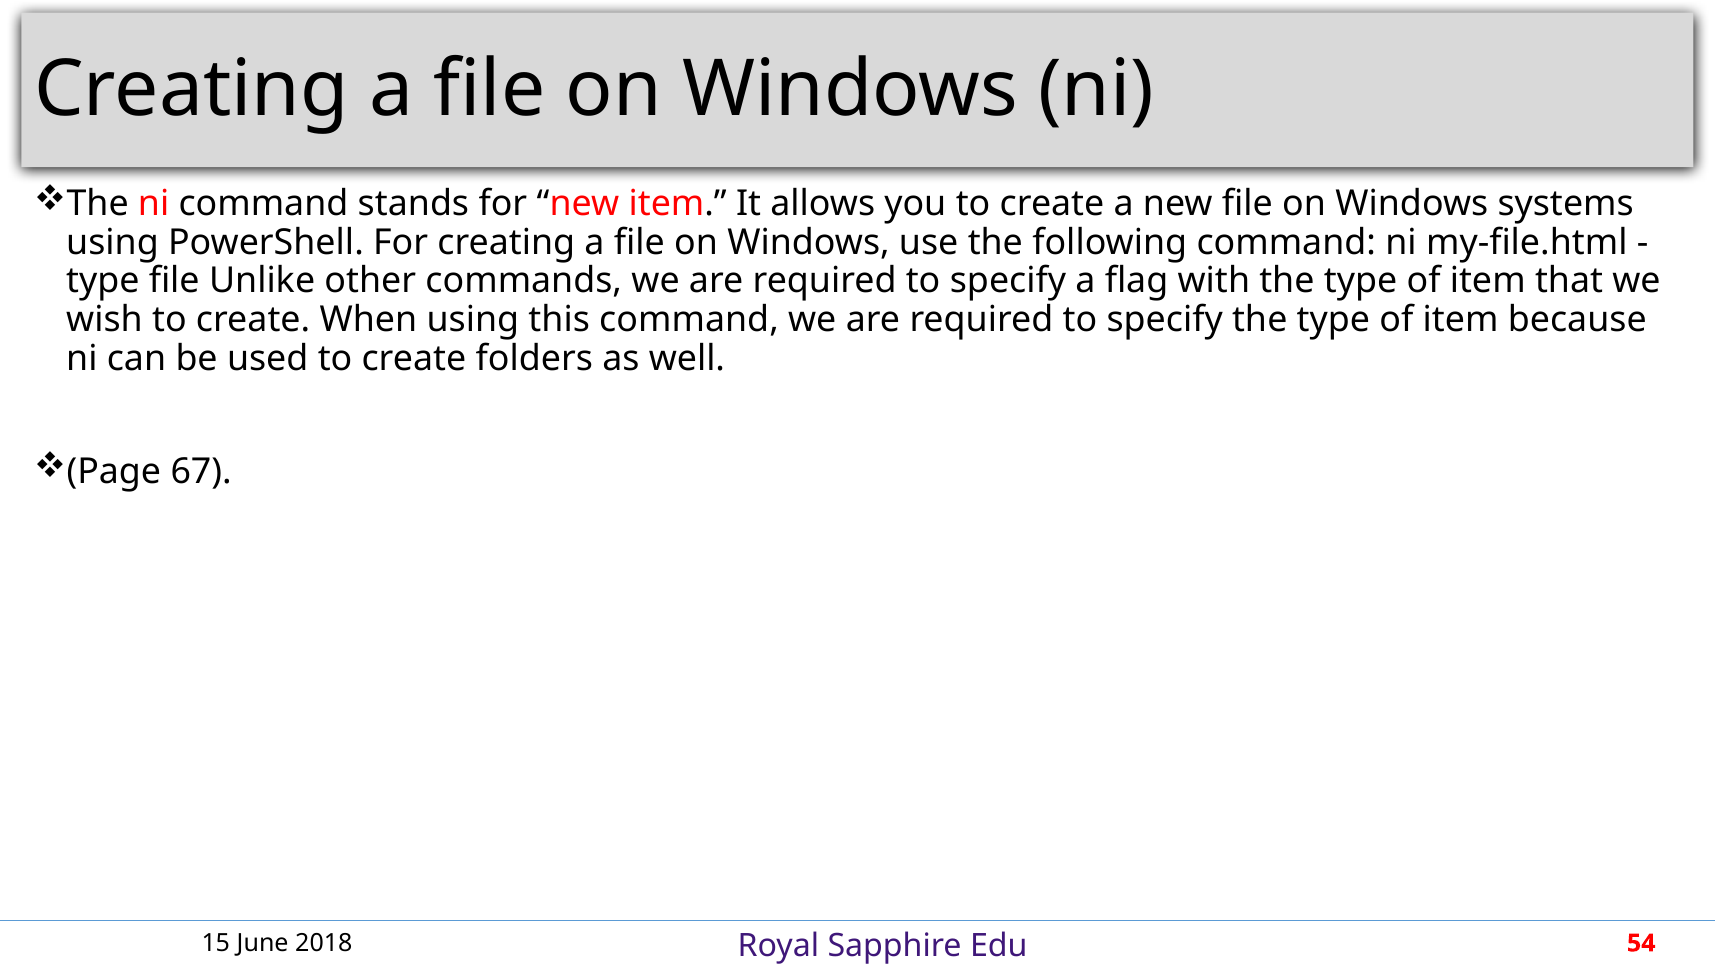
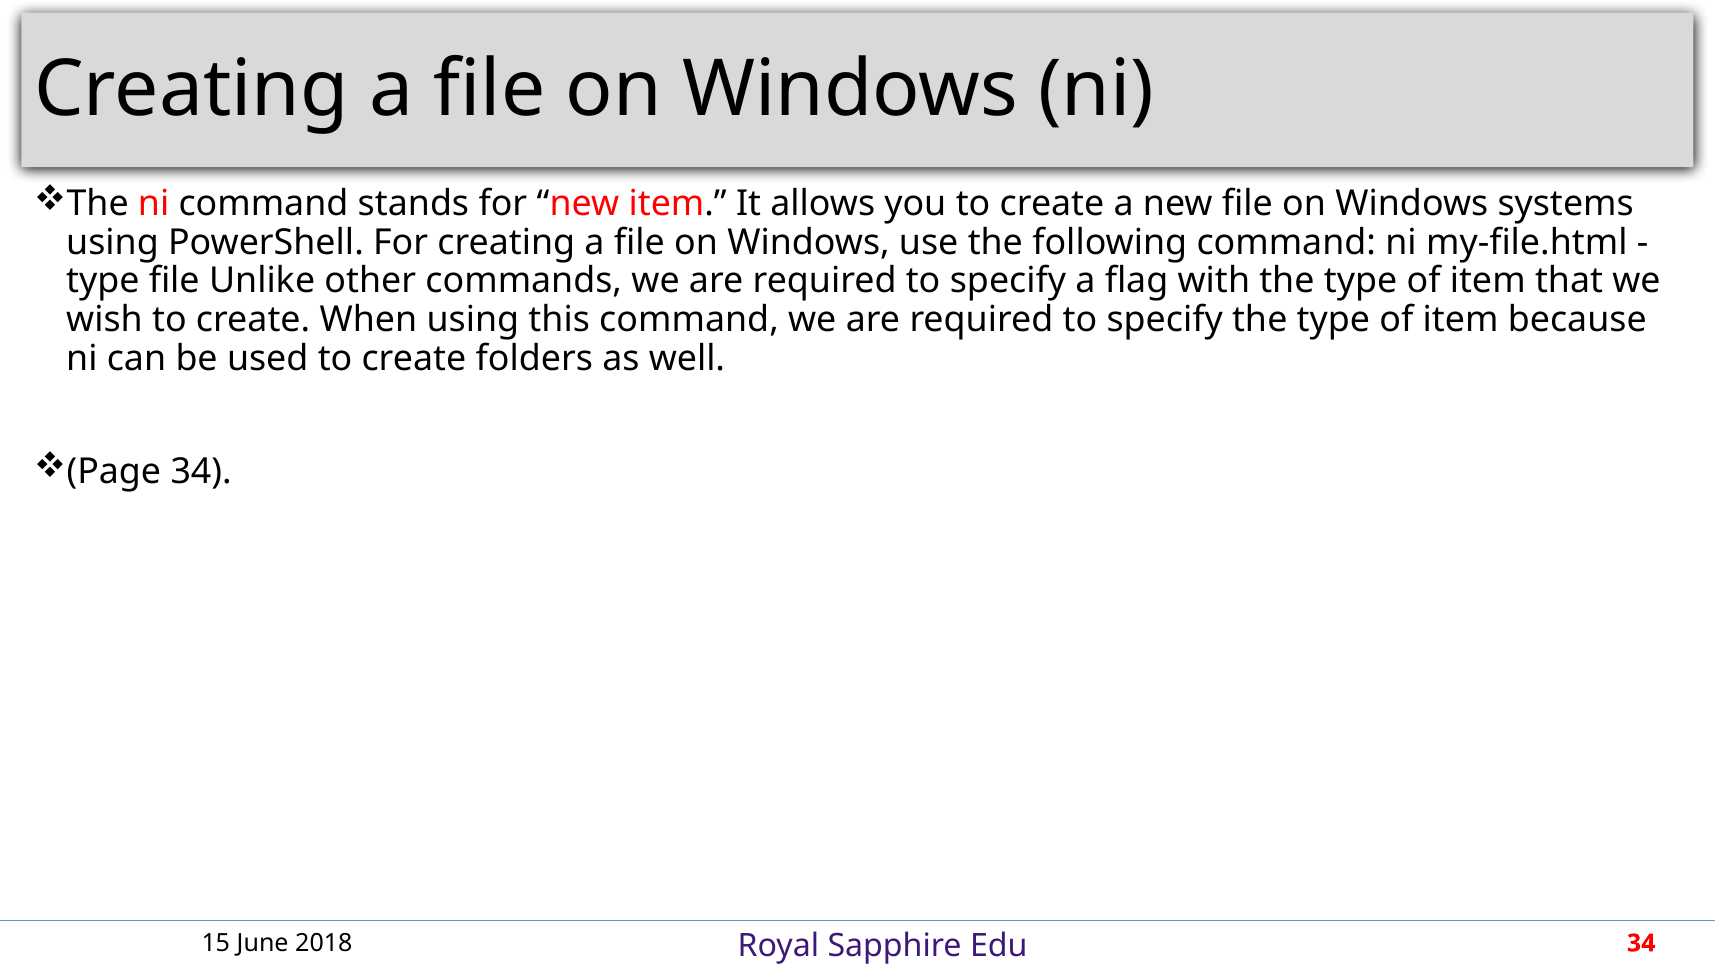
Page 67: 67 -> 34
54 at (1641, 943): 54 -> 34
